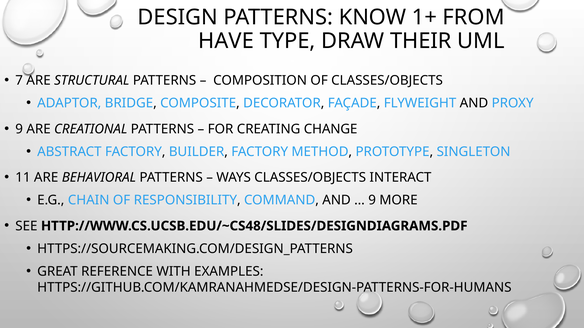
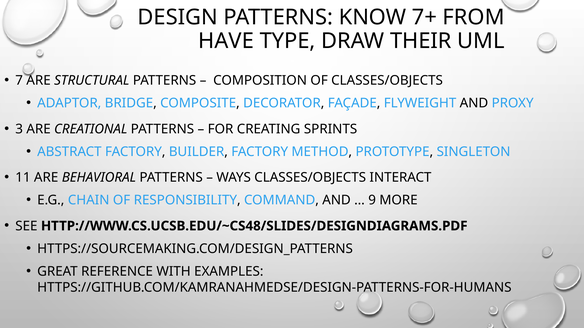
1+: 1+ -> 7+
9 at (19, 129): 9 -> 3
CHANGE: CHANGE -> SPRINTS
